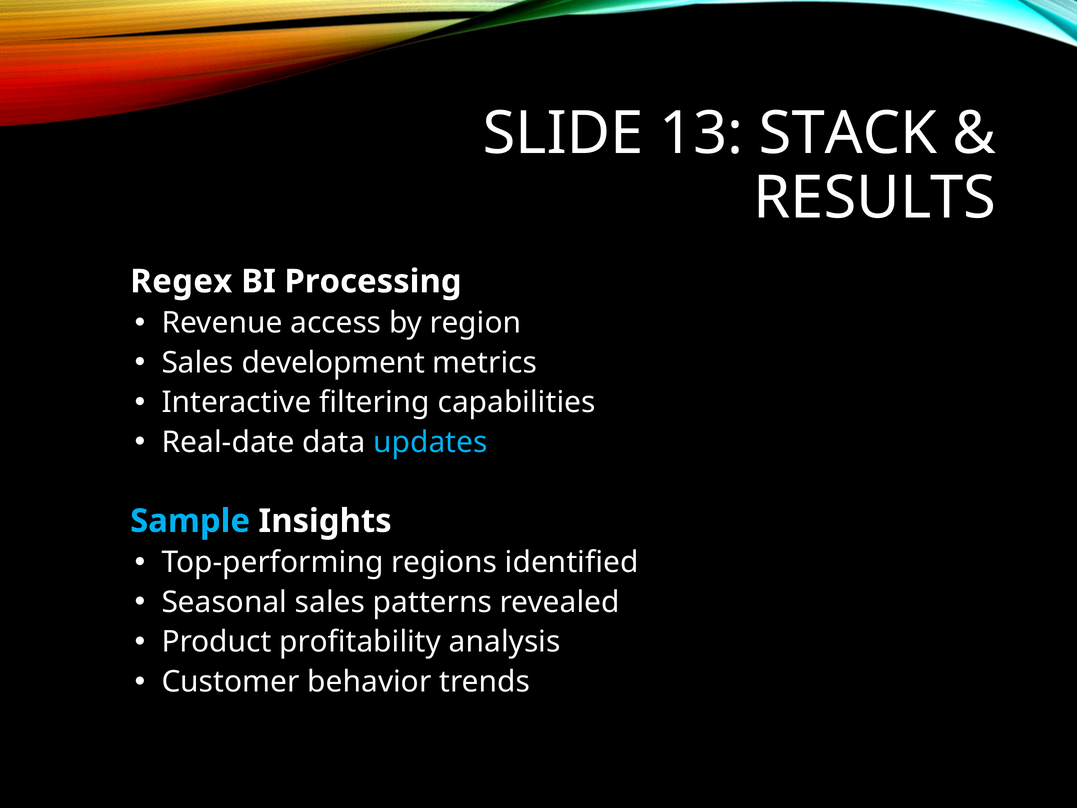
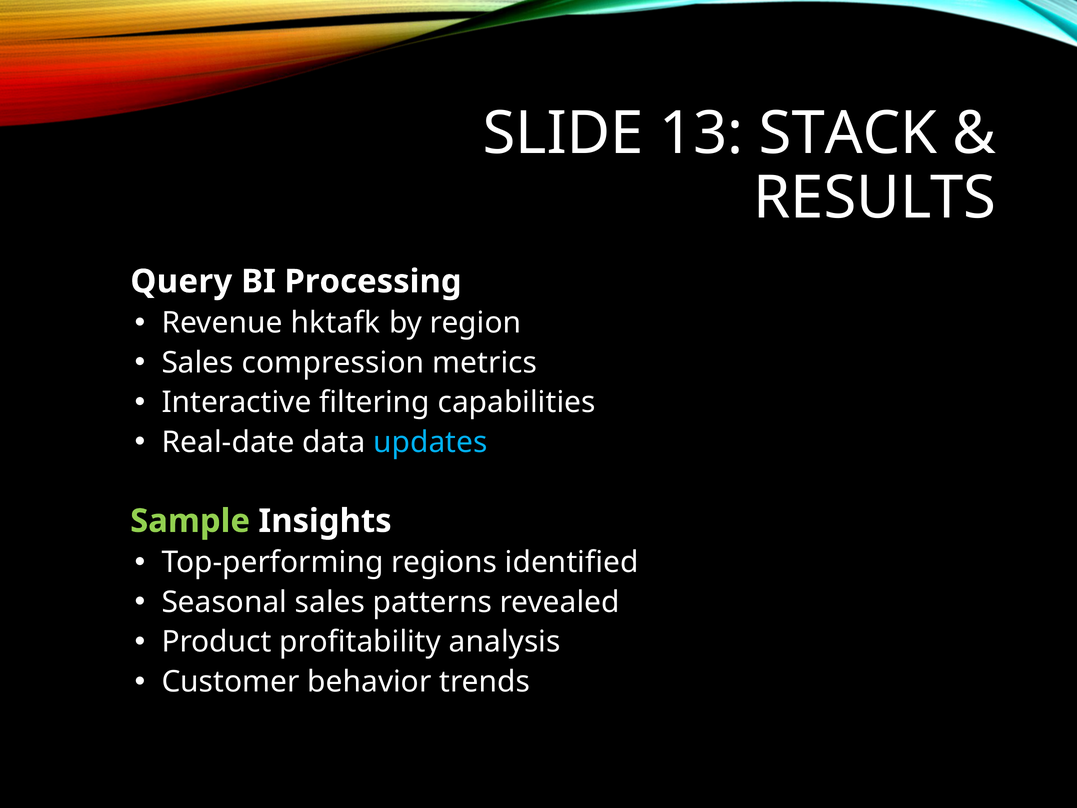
Regex: Regex -> Query
access: access -> hktafk
development: development -> compression
Sample colour: light blue -> light green
